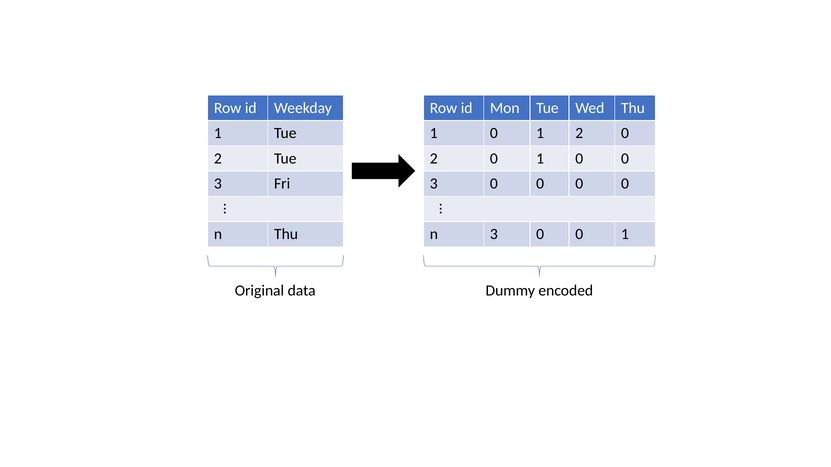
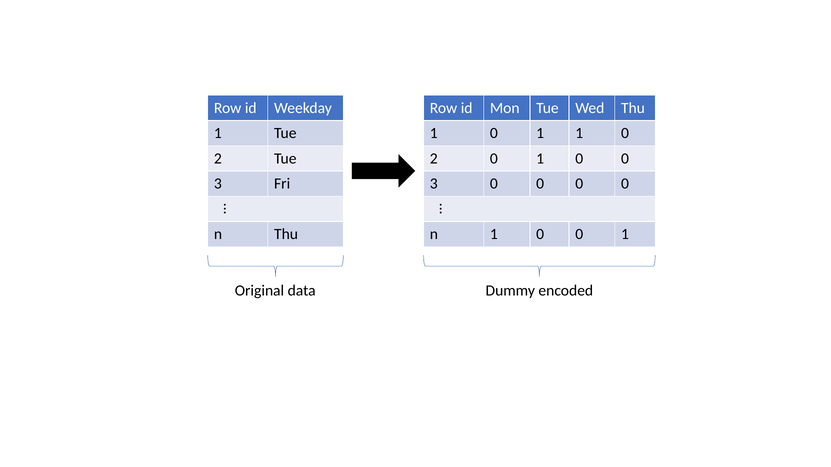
1 2: 2 -> 1
n 3: 3 -> 1
